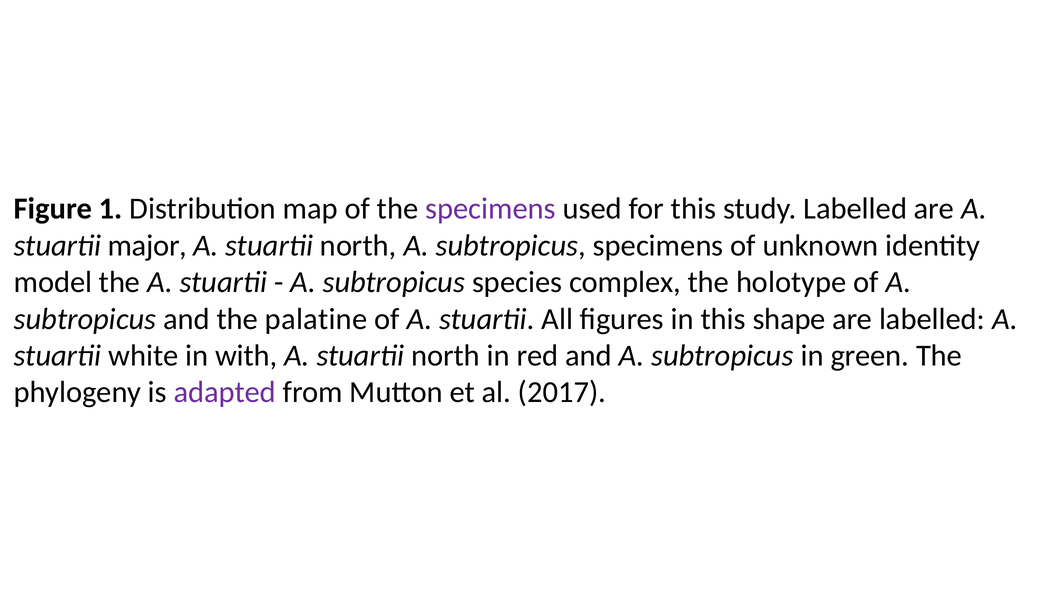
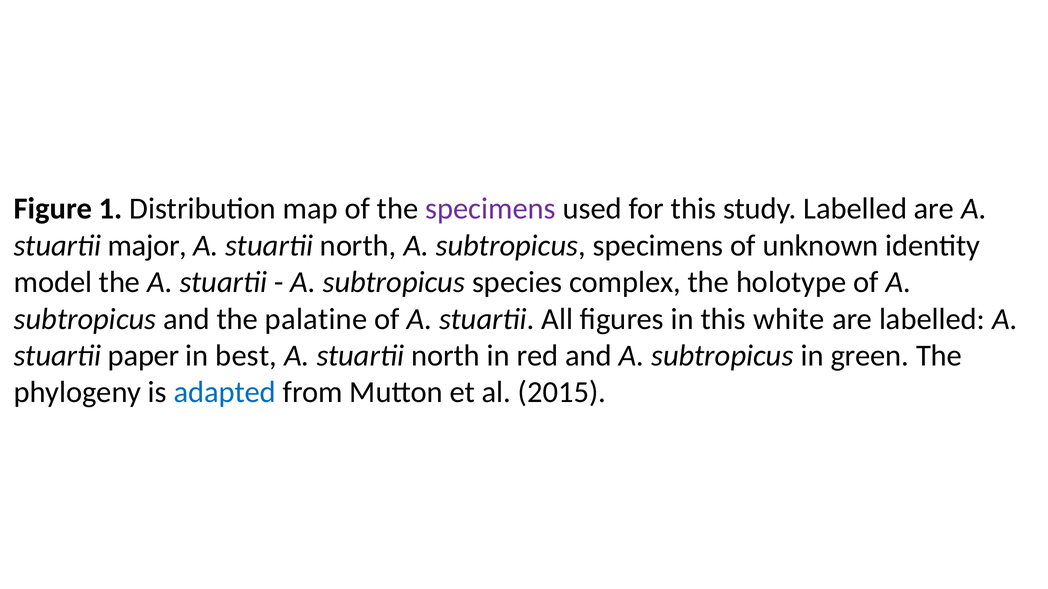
shape: shape -> white
white: white -> paper
with: with -> best
adapted colour: purple -> blue
2017: 2017 -> 2015
